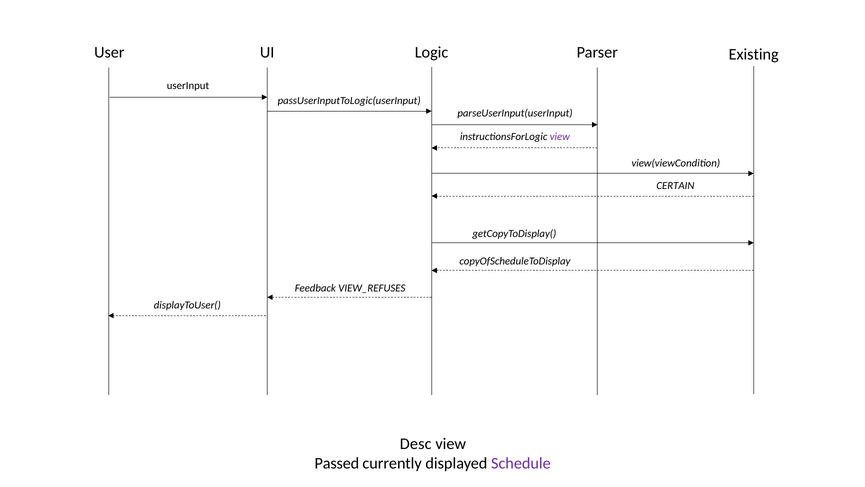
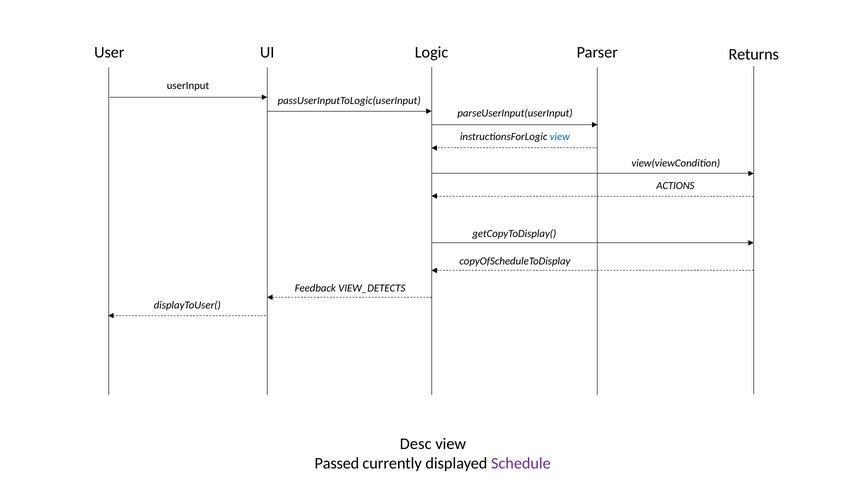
Existing: Existing -> Returns
view at (560, 136) colour: purple -> blue
CERTAIN: CERTAIN -> ACTIONS
VIEW_REFUSES: VIEW_REFUSES -> VIEW_DETECTS
